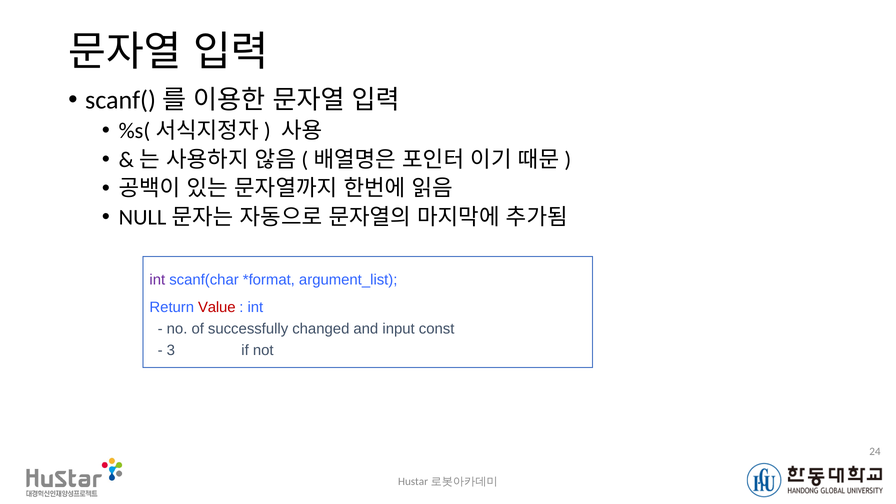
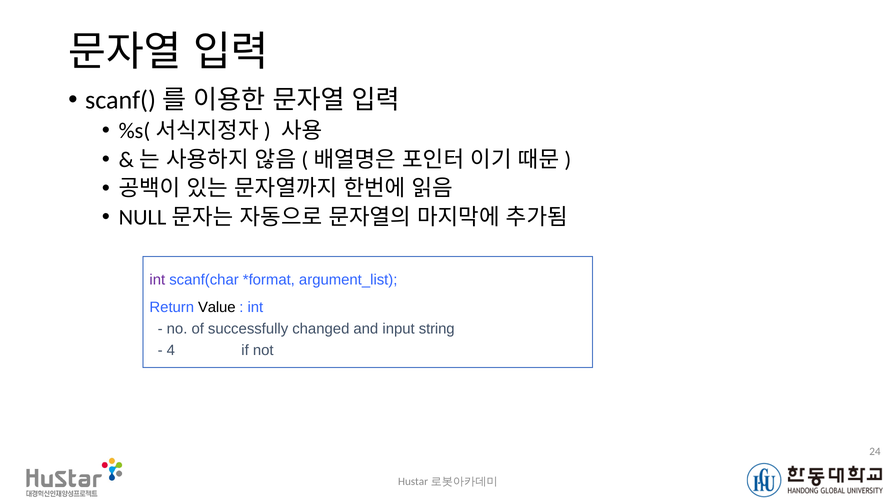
Value colour: red -> black
const: const -> string
3: 3 -> 4
